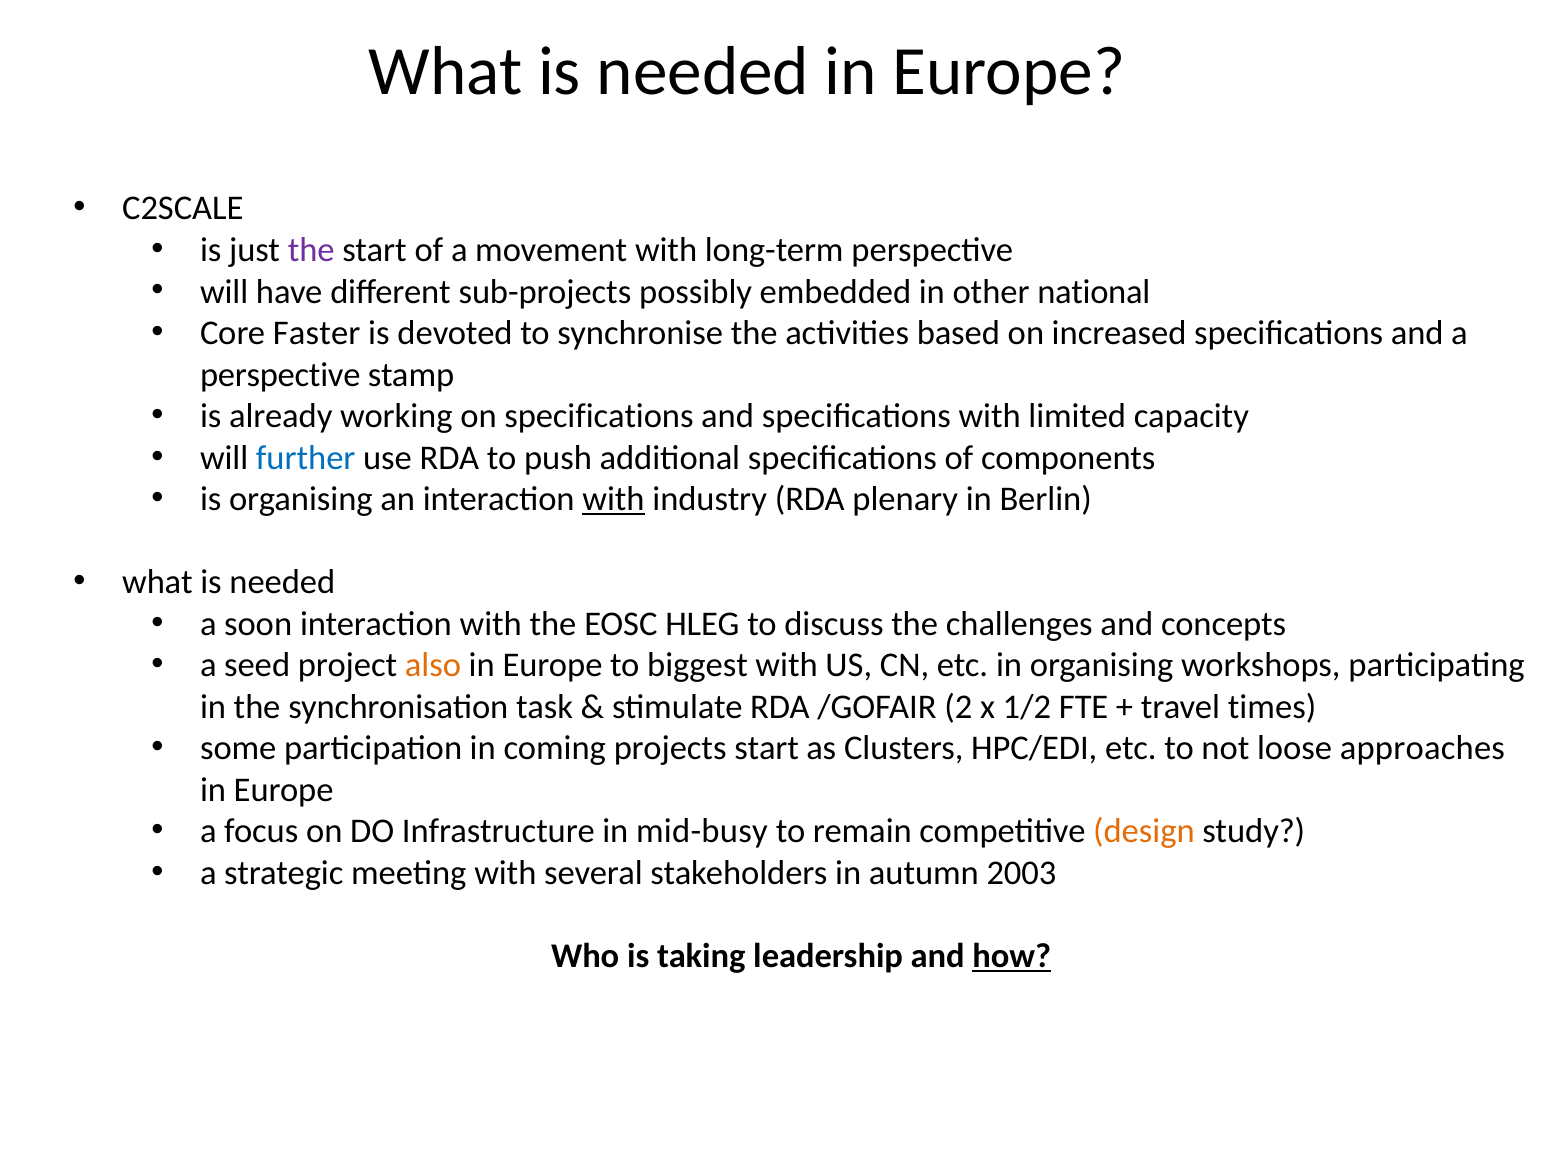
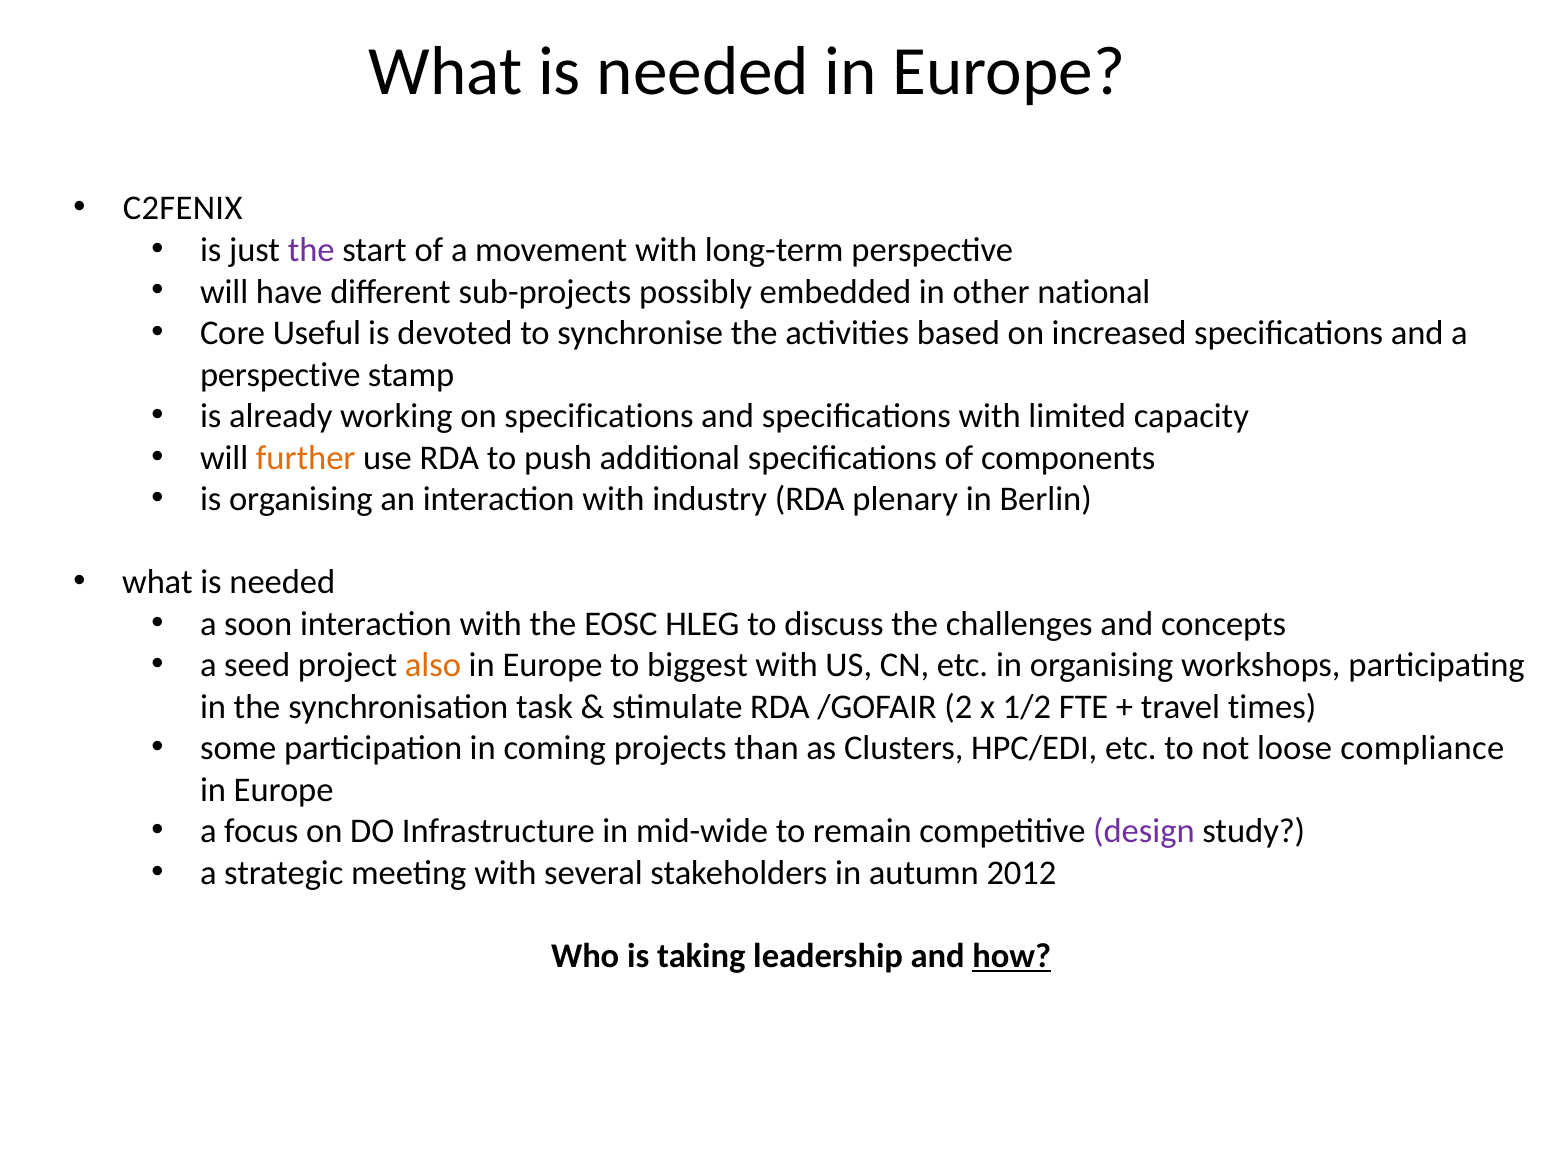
C2SCALE: C2SCALE -> C2FENIX
Faster: Faster -> Useful
further colour: blue -> orange
with at (614, 499) underline: present -> none
projects start: start -> than
approaches: approaches -> compliance
mid-busy: mid-busy -> mid-wide
design colour: orange -> purple
2003: 2003 -> 2012
